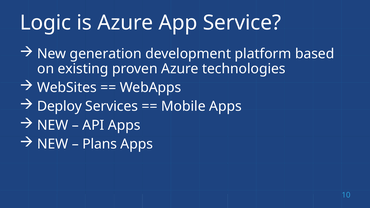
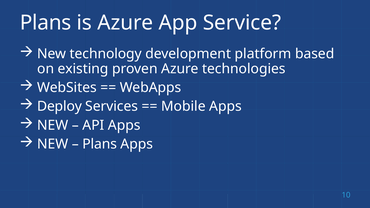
Logic at (46, 23): Logic -> Plans
generation: generation -> technology
